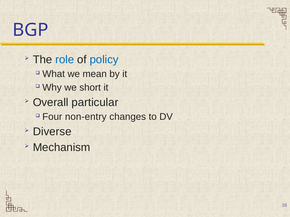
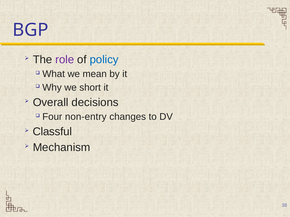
role colour: blue -> purple
particular: particular -> decisions
Diverse: Diverse -> Classful
